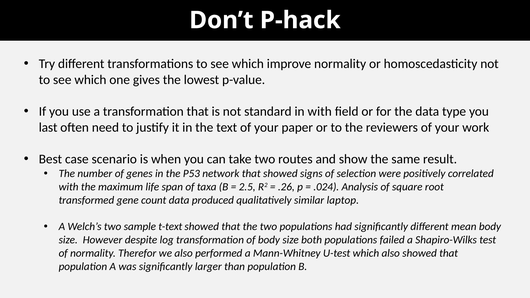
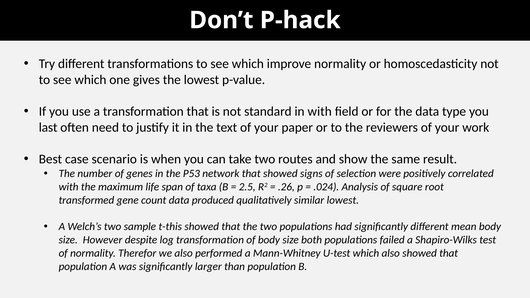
similar laptop: laptop -> lowest
t-text: t-text -> t-this
